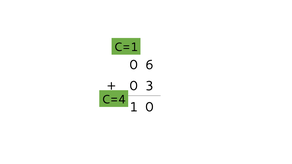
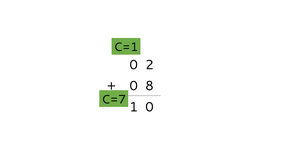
6: 6 -> 2
3: 3 -> 8
C=4: C=4 -> C=7
